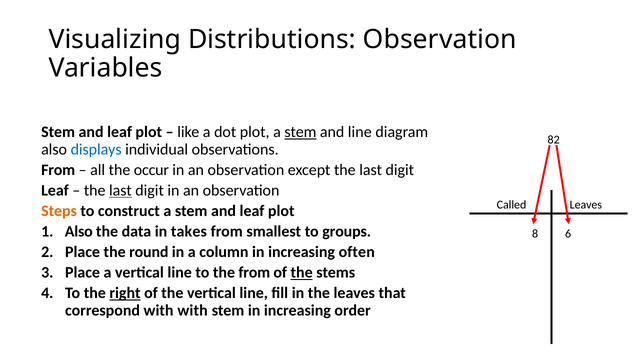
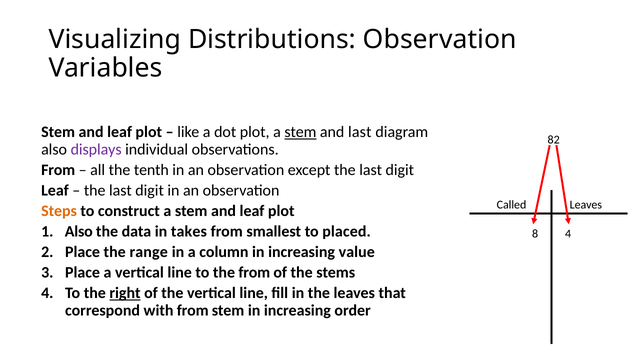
and line: line -> last
displays colour: blue -> purple
occur: occur -> tenth
last at (120, 190) underline: present -> none
groups: groups -> placed
8 6: 6 -> 4
round: round -> range
often: often -> value
the at (302, 272) underline: present -> none
with with: with -> from
